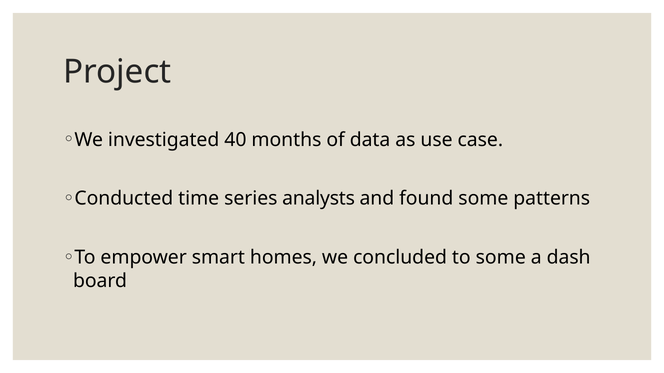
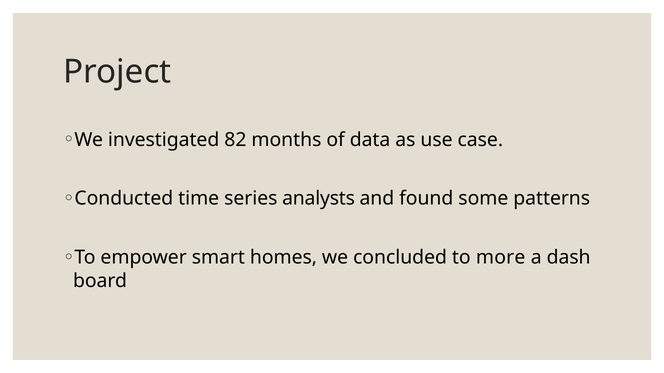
40: 40 -> 82
to some: some -> more
